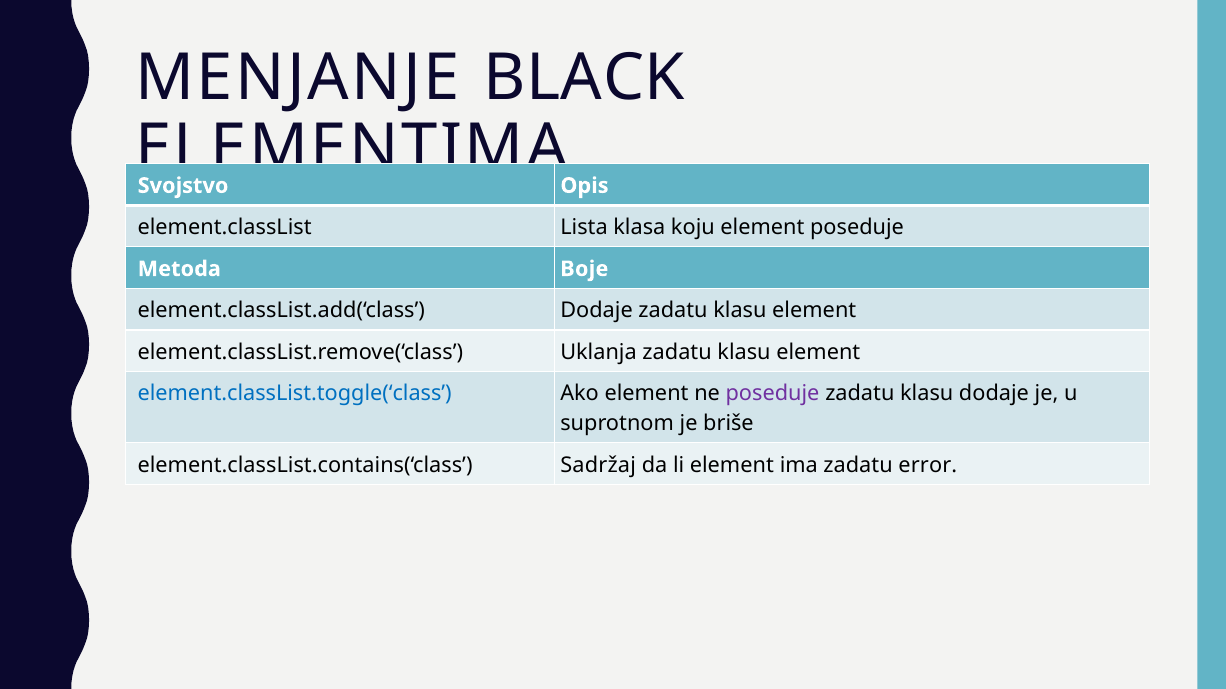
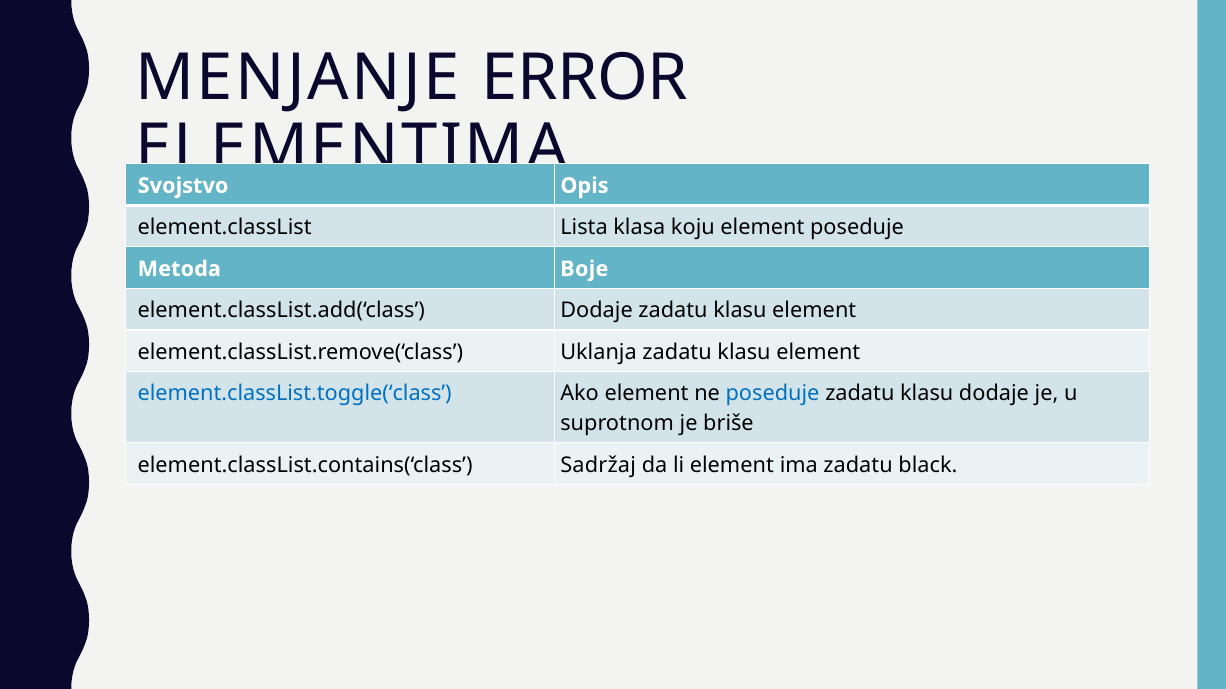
BLACK: BLACK -> ERROR
poseduje at (773, 394) colour: purple -> blue
error: error -> black
